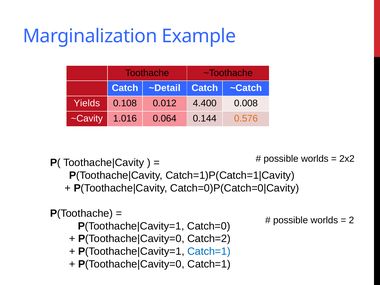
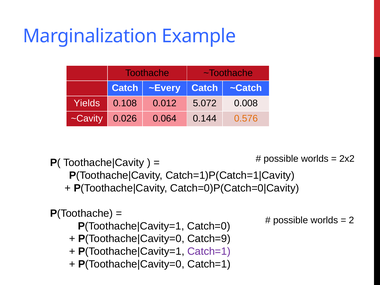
~Detail: ~Detail -> ~Every
4.400: 4.400 -> 5.072
1.016: 1.016 -> 0.026
Catch=2: Catch=2 -> Catch=9
Catch=1 at (209, 251) colour: blue -> purple
